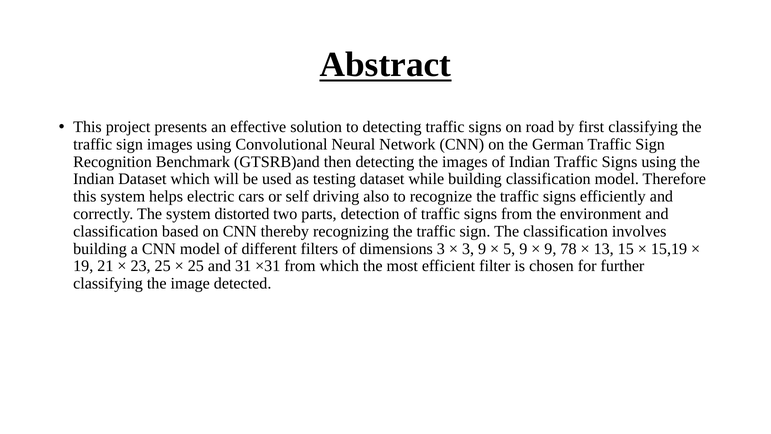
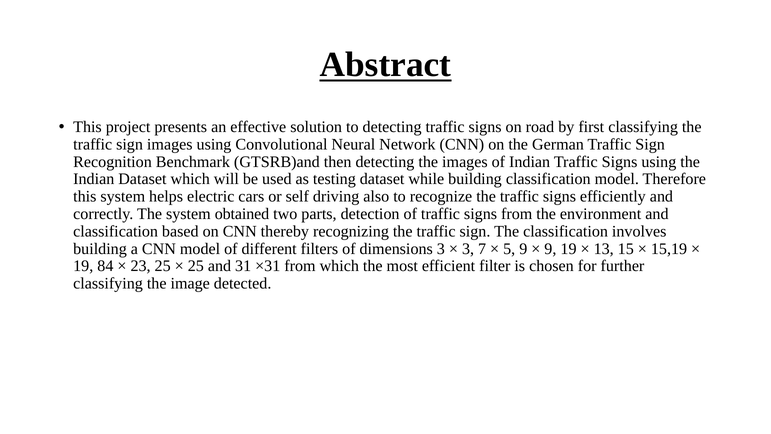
distorted: distorted -> obtained
3 9: 9 -> 7
9 78: 78 -> 19
21: 21 -> 84
